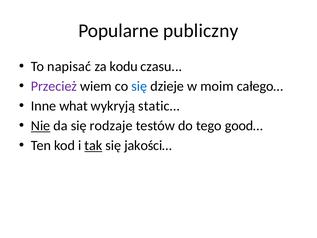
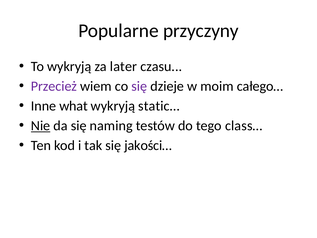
publiczny: publiczny -> przyczyny
To napisać: napisać -> wykryją
kodu: kodu -> later
się at (139, 86) colour: blue -> purple
rodzaje: rodzaje -> naming
good…: good… -> class…
tak underline: present -> none
